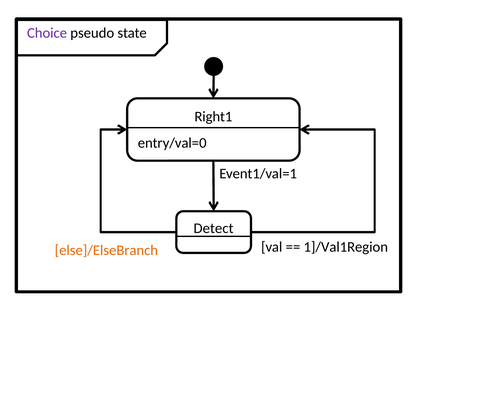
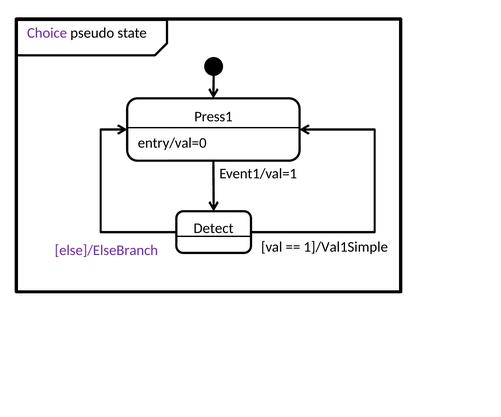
Right1: Right1 -> Press1
1]/Val1Region: 1]/Val1Region -> 1]/Val1Simple
else]/ElseBranch colour: orange -> purple
